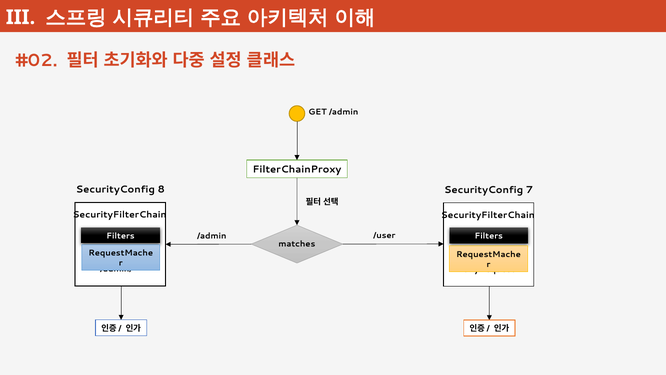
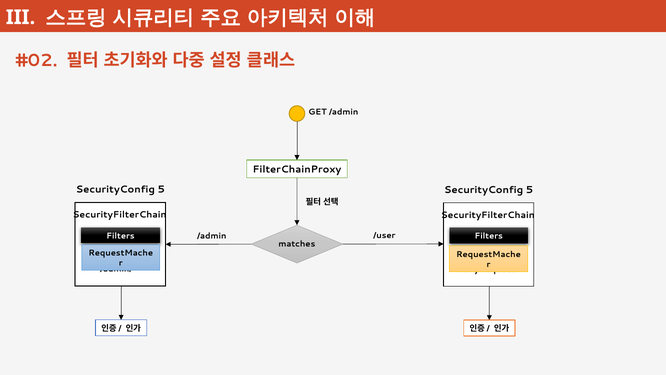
8 at (161, 189): 8 -> 5
7 at (530, 190): 7 -> 5
